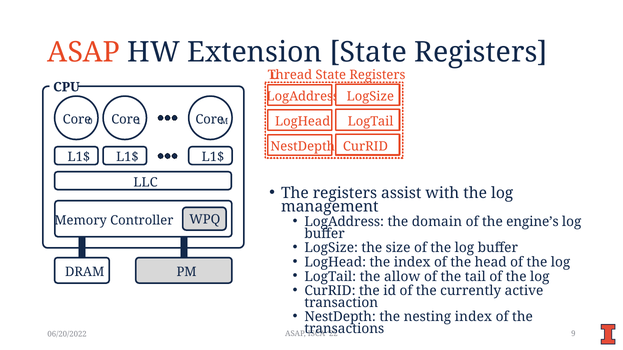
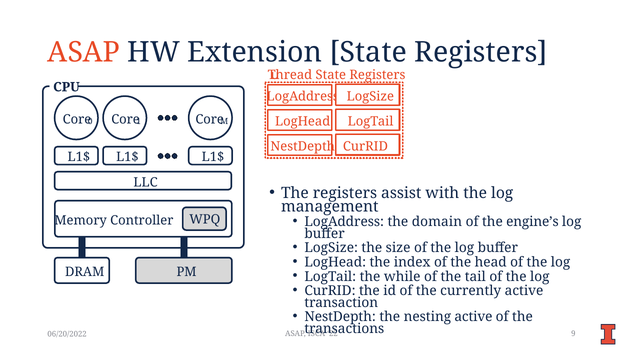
allow: allow -> while
nesting index: index -> active
